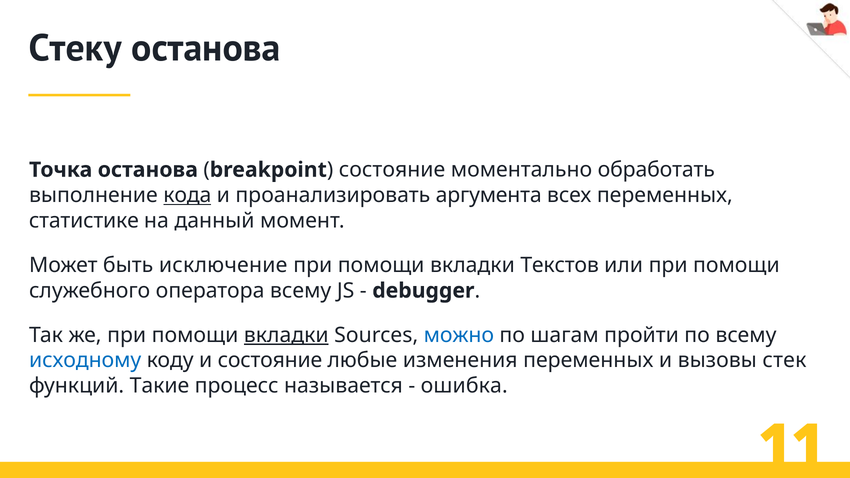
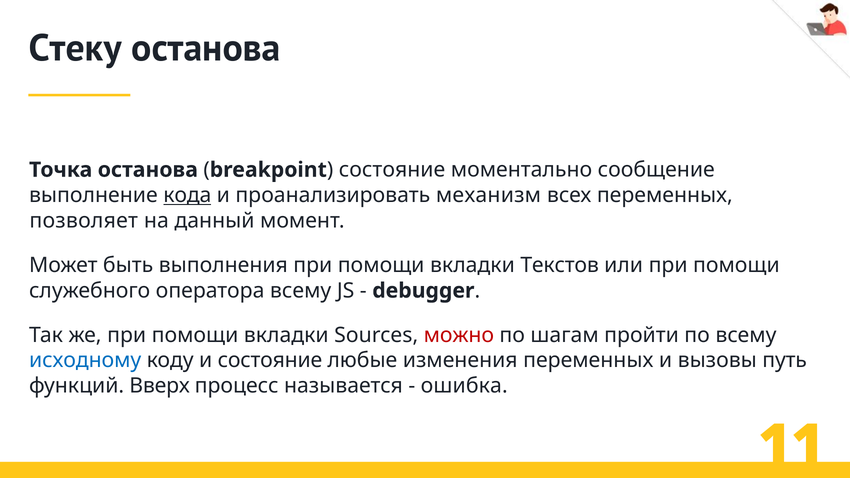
обработать: обработать -> сообщение
аргумента: аргумента -> механизм
статистике: статистике -> позволяет
исключение: исключение -> выполнения
вкладки at (286, 335) underline: present -> none
можно colour: blue -> red
стек: стек -> путь
Такие: Такие -> Вверх
